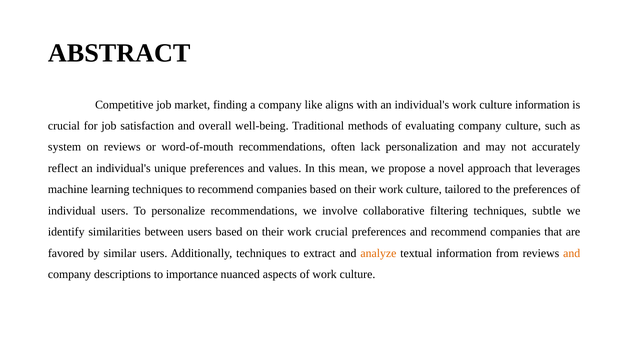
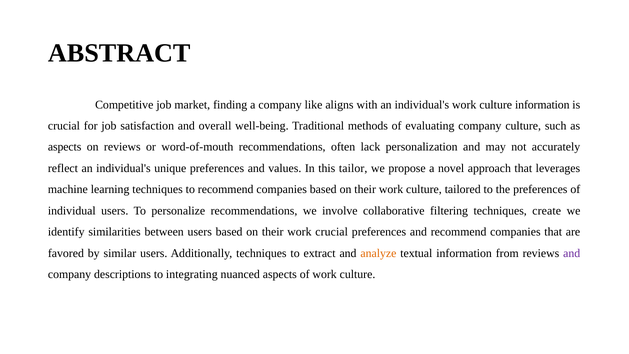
system at (65, 147): system -> aspects
mean: mean -> tailor
subtle: subtle -> create
and at (572, 253) colour: orange -> purple
importance: importance -> integrating
